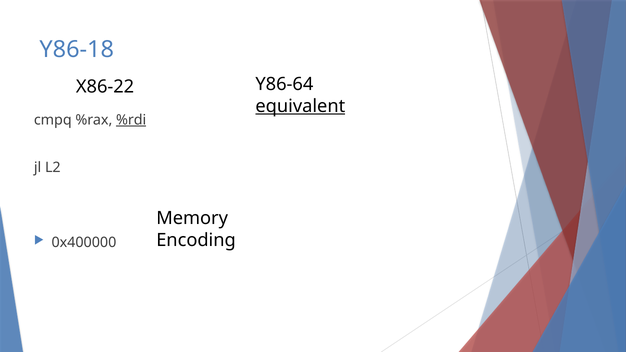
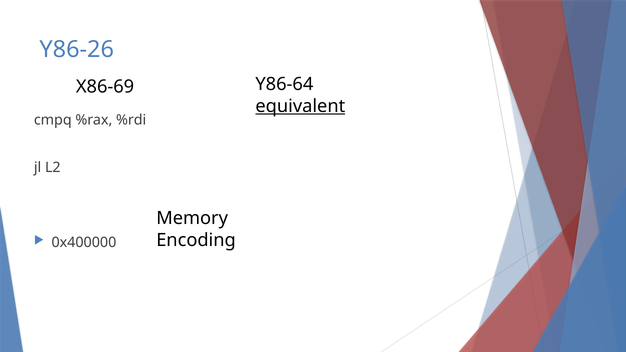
Y86-18: Y86-18 -> Y86-26
X86-22: X86-22 -> X86-69
%rdi underline: present -> none
